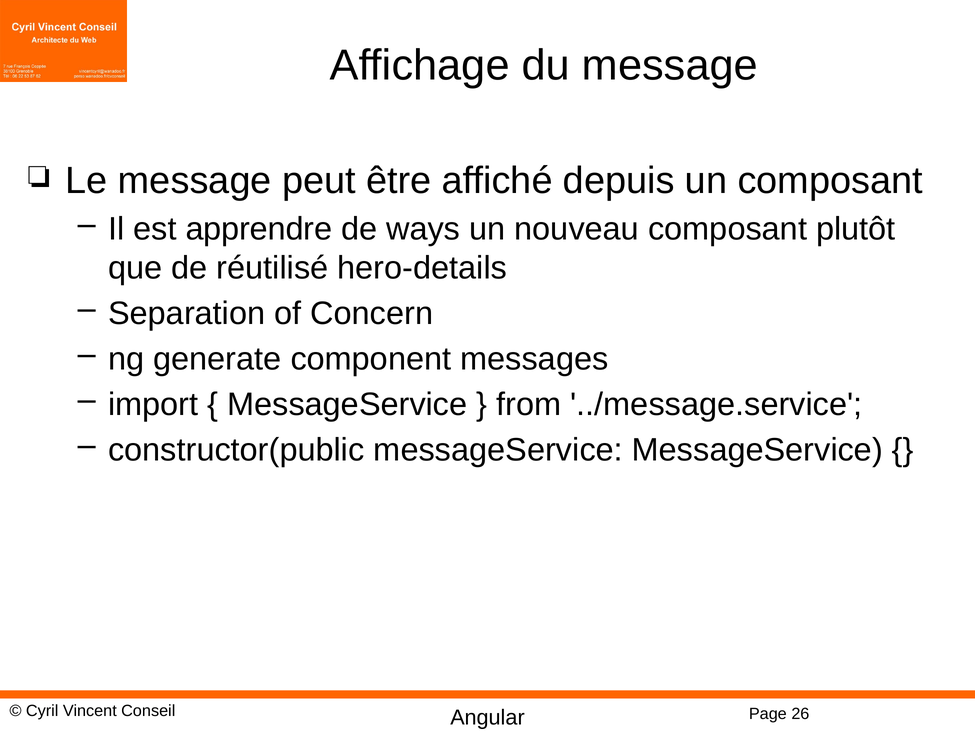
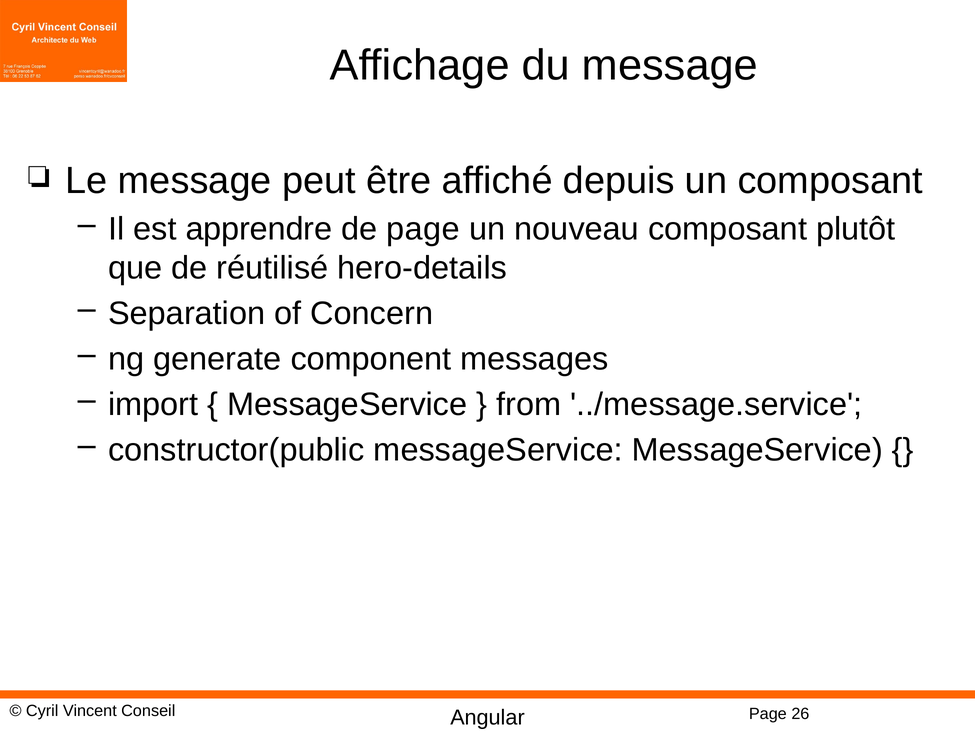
de ways: ways -> page
